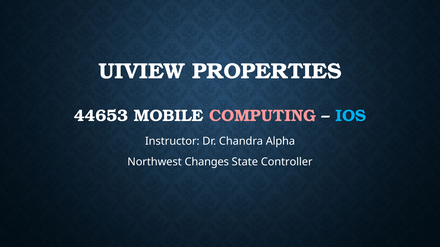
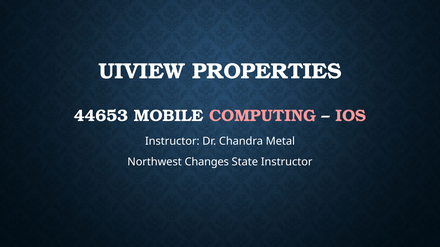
IOS colour: light blue -> pink
Alpha: Alpha -> Metal
State Controller: Controller -> Instructor
